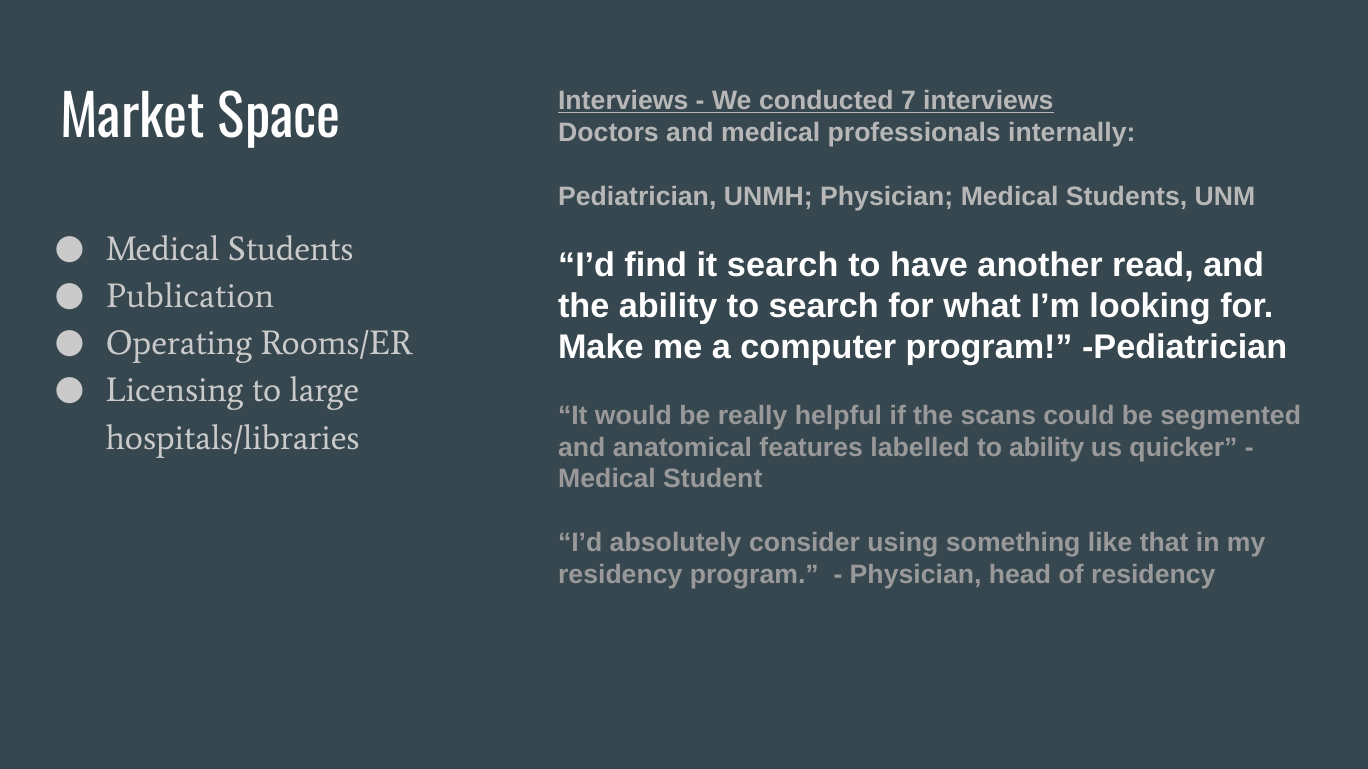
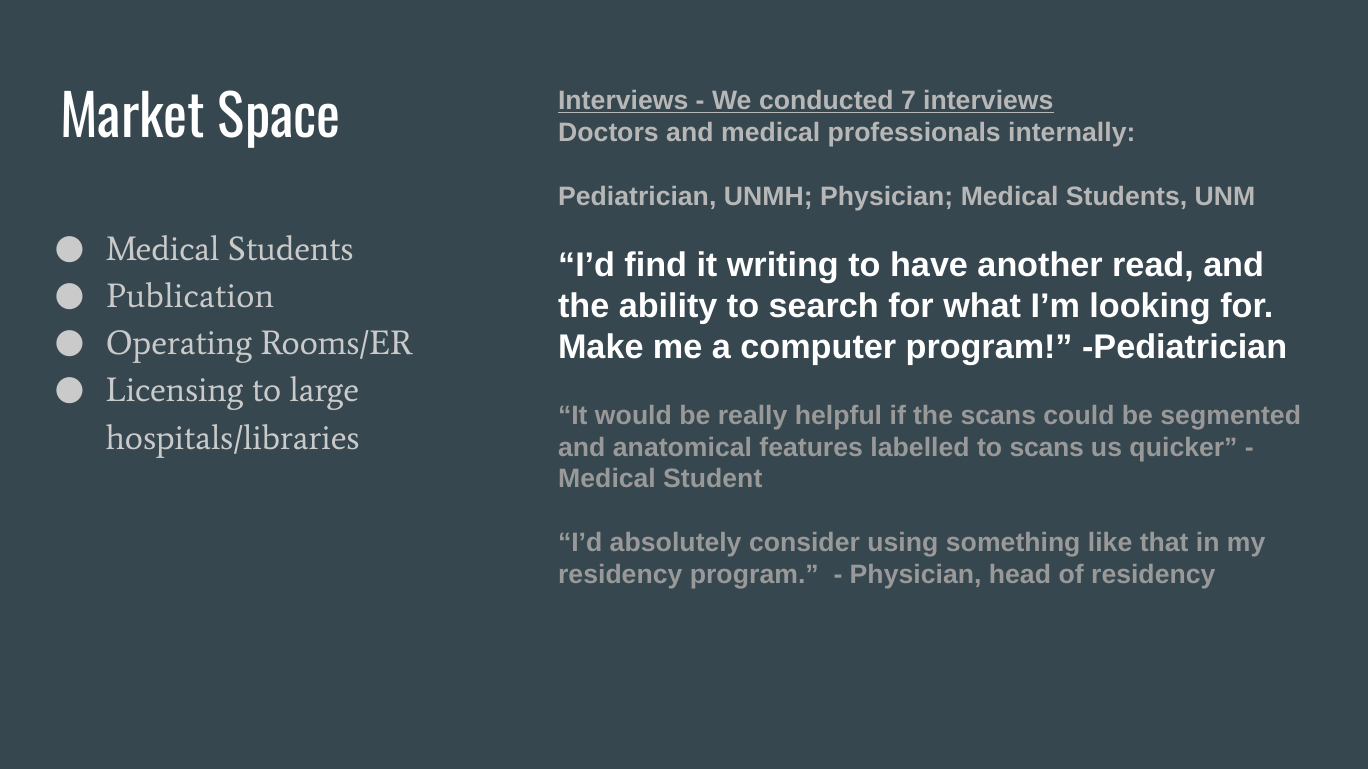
it search: search -> writing
to ability: ability -> scans
